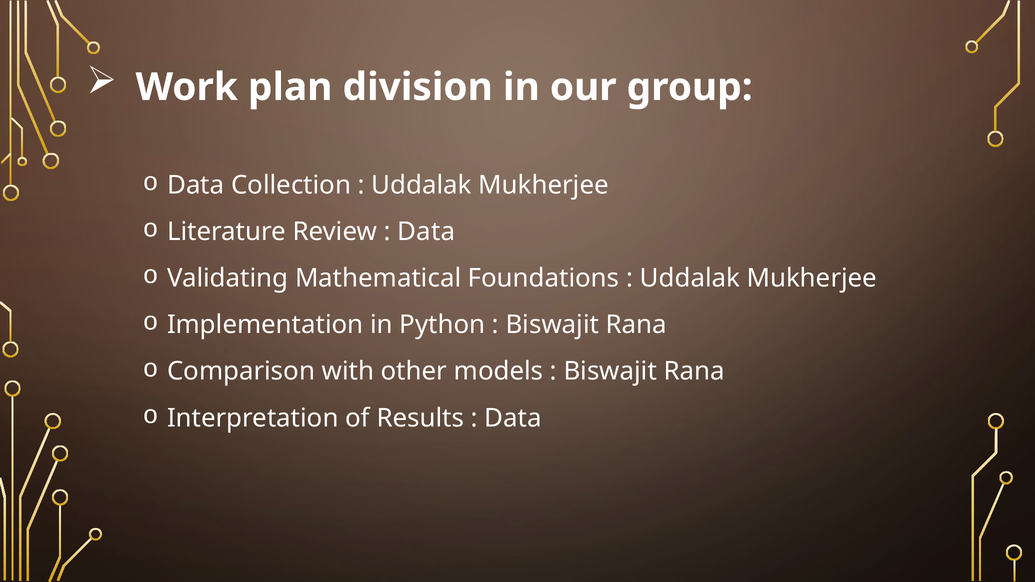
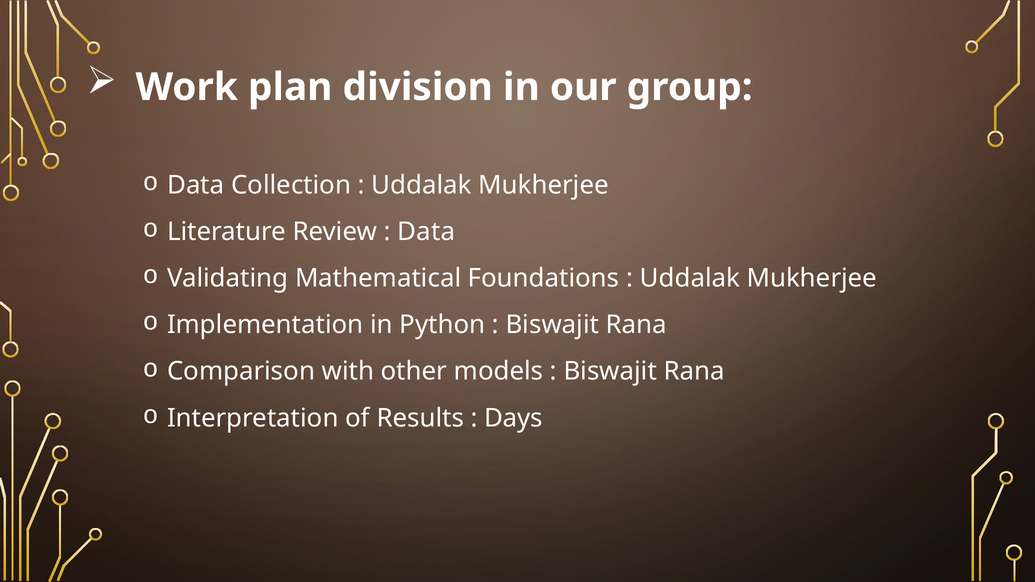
Data at (513, 418): Data -> Days
